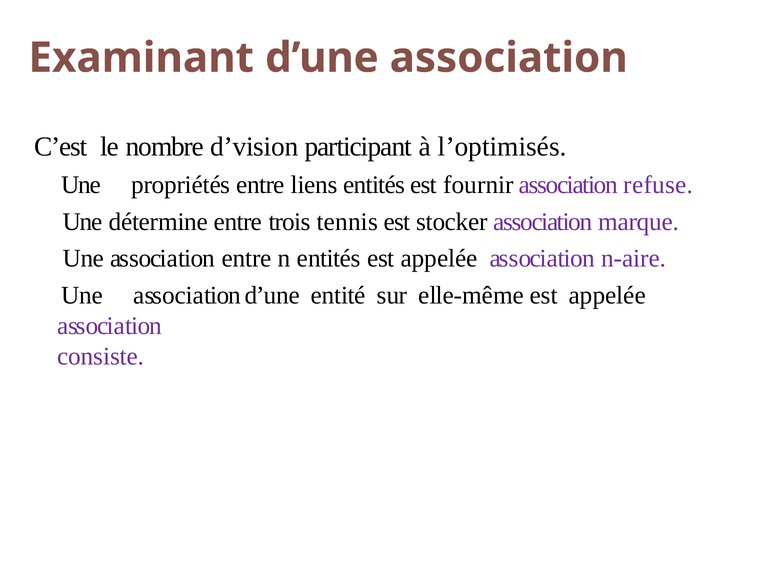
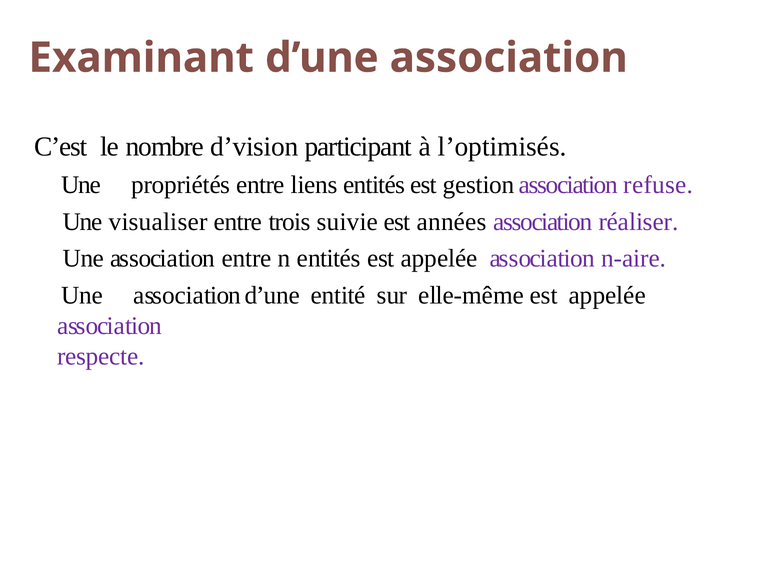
fournir: fournir -> gestion
détermine: détermine -> visualiser
tennis: tennis -> suivie
stocker: stocker -> années
marque: marque -> réaliser
consiste: consiste -> respecte
